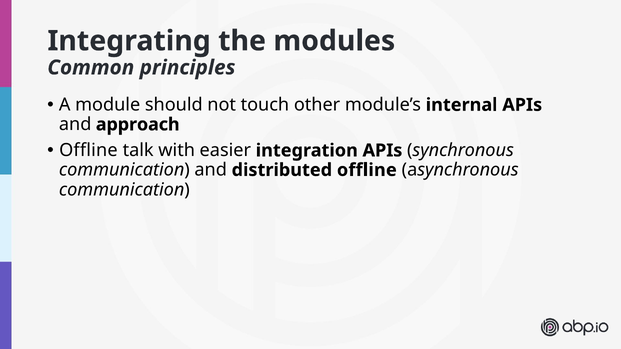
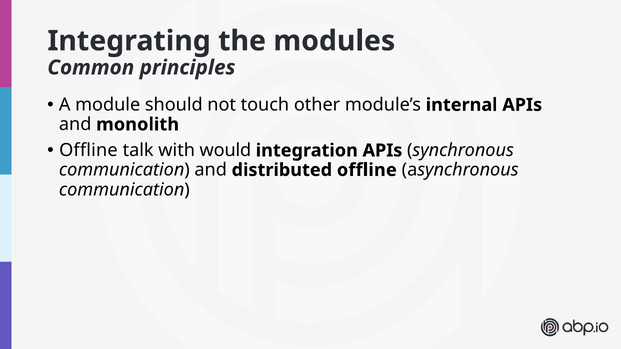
approach: approach -> monolith
easier: easier -> would
